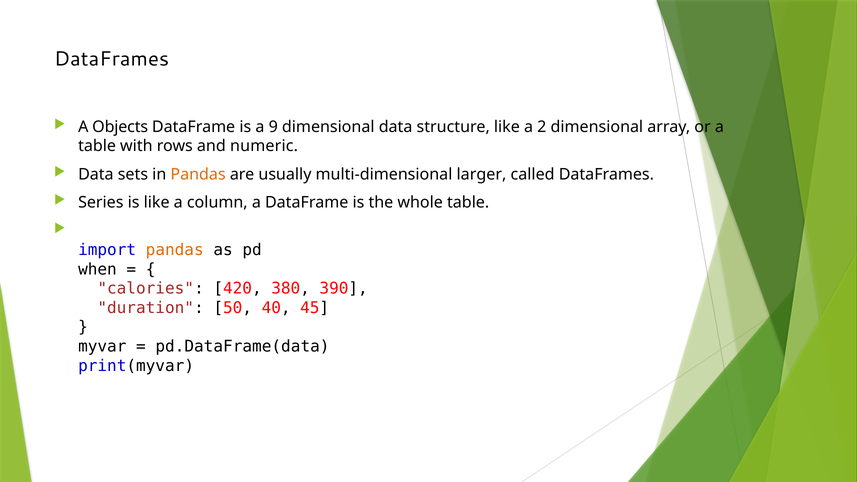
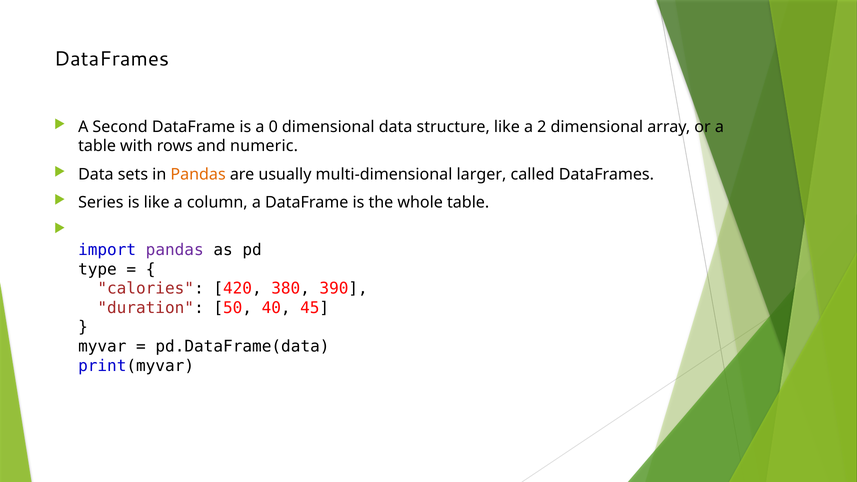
Objects: Objects -> Second
9: 9 -> 0
pandas at (175, 250) colour: orange -> purple
when: when -> type
